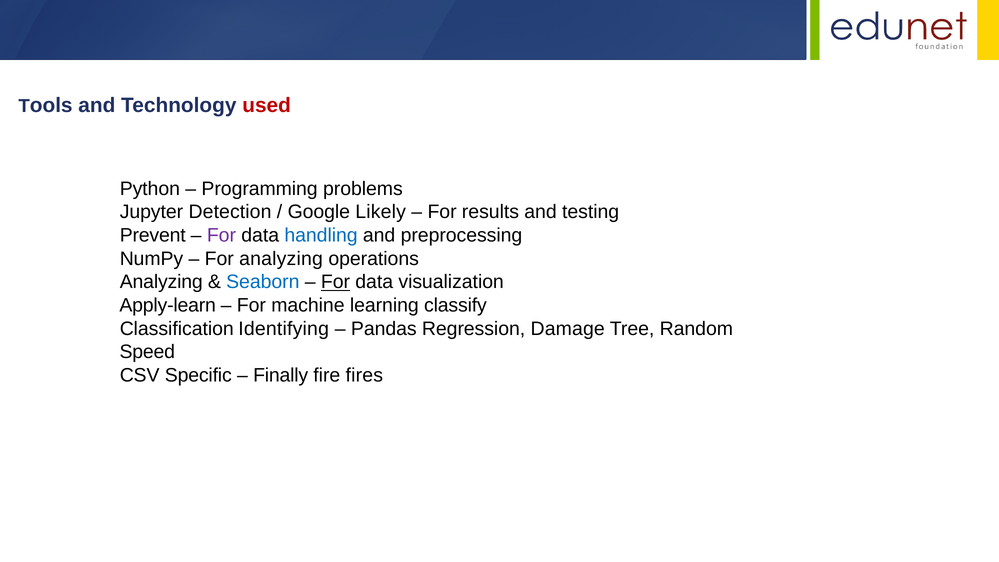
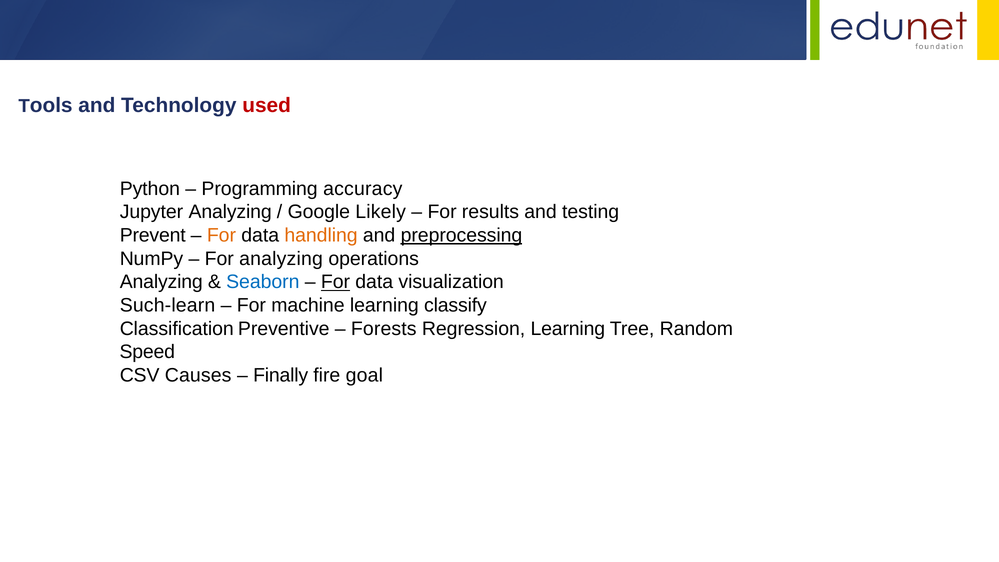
problems: problems -> accuracy
Jupyter Detection: Detection -> Analyzing
For at (221, 235) colour: purple -> orange
handling colour: blue -> orange
preprocessing underline: none -> present
Apply-learn: Apply-learn -> Such-learn
Identifying: Identifying -> Preventive
Pandas: Pandas -> Forests
Regression Damage: Damage -> Learning
Specific: Specific -> Causes
fires: fires -> goal
